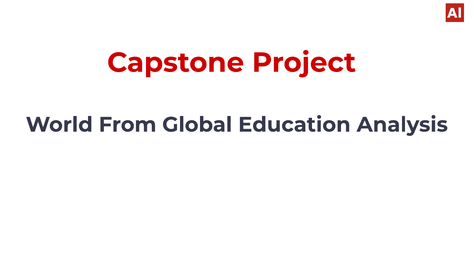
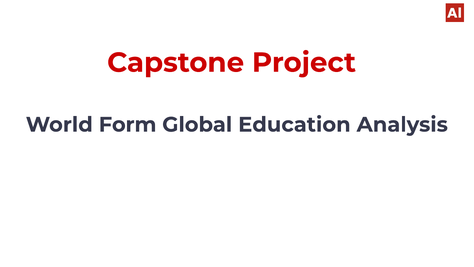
From: From -> Form
